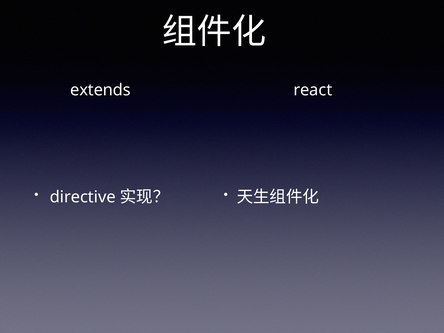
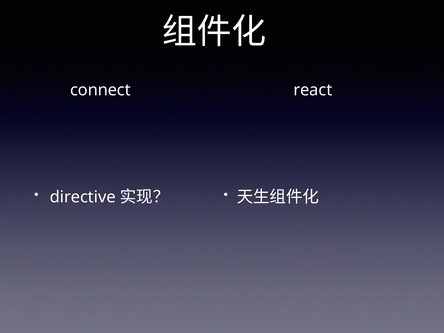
extends: extends -> connect
